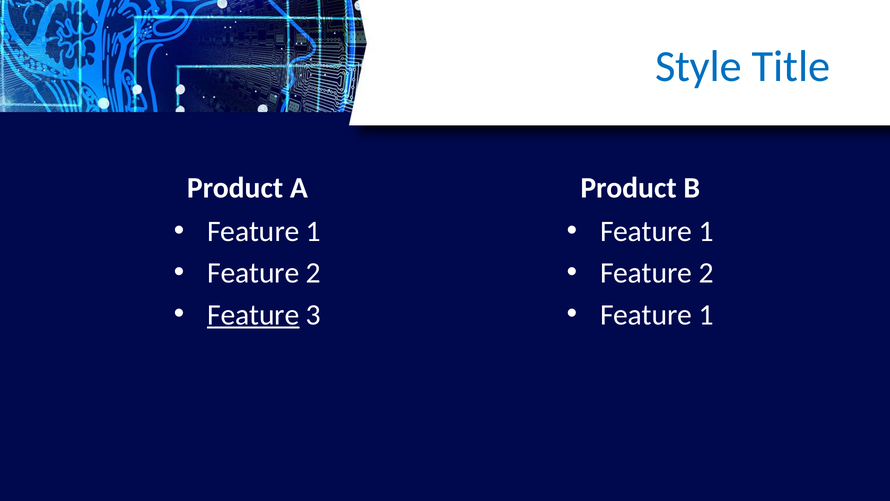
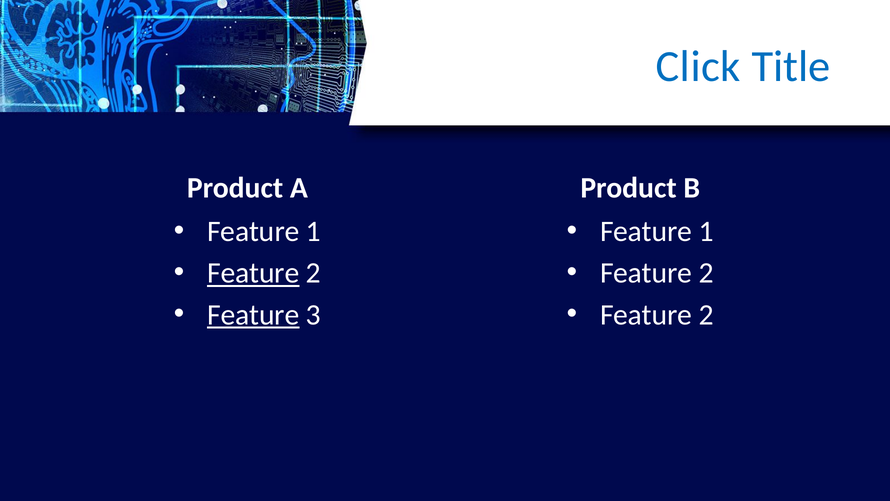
Style: Style -> Click
Feature at (253, 273) underline: none -> present
1 at (706, 314): 1 -> 2
